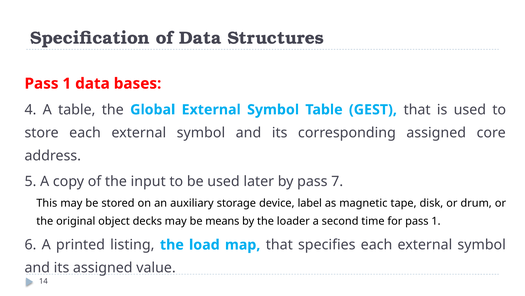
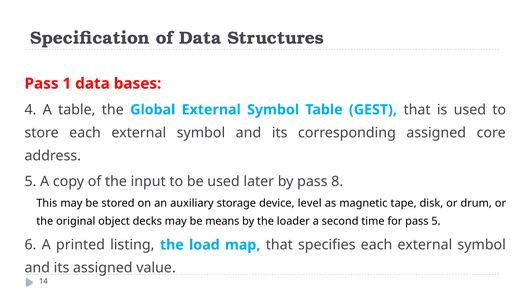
7: 7 -> 8
label: label -> level
for pass 1: 1 -> 5
